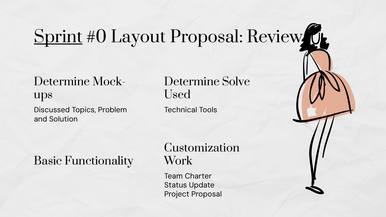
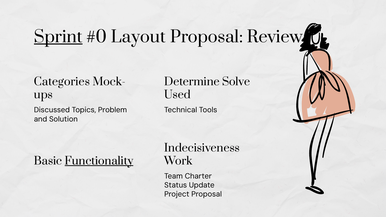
Determine at (62, 82): Determine -> Categories
Customization: Customization -> Indecisiveness
Functionality underline: none -> present
